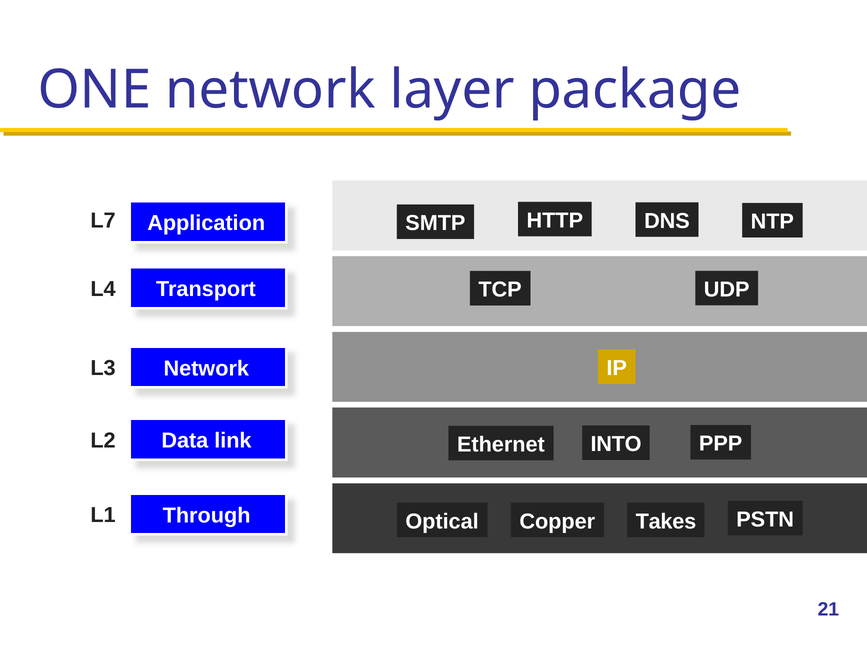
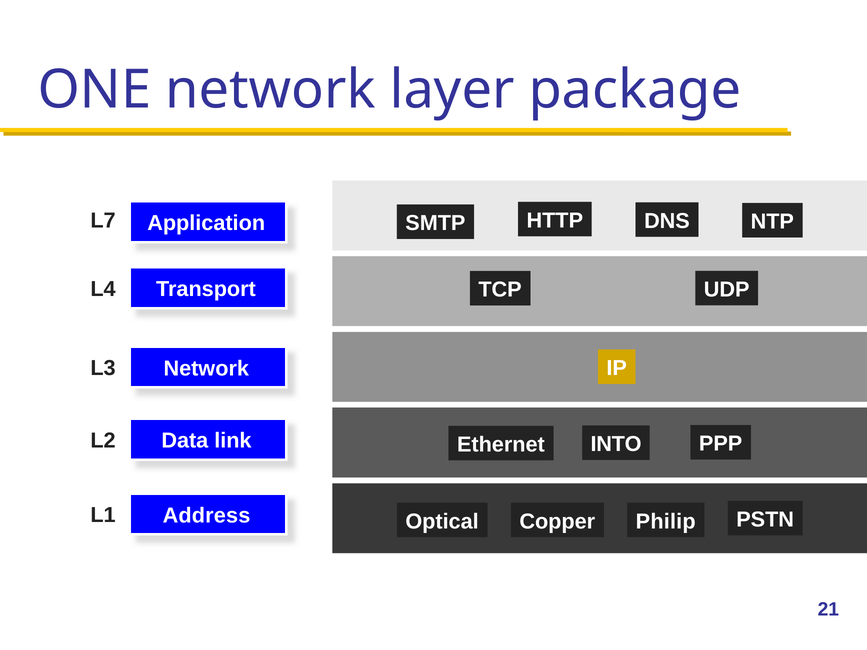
Through: Through -> Address
Takes: Takes -> Philip
